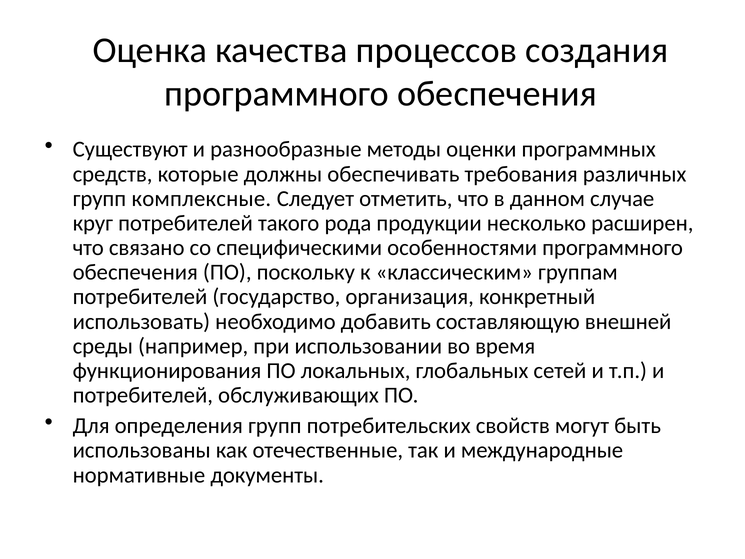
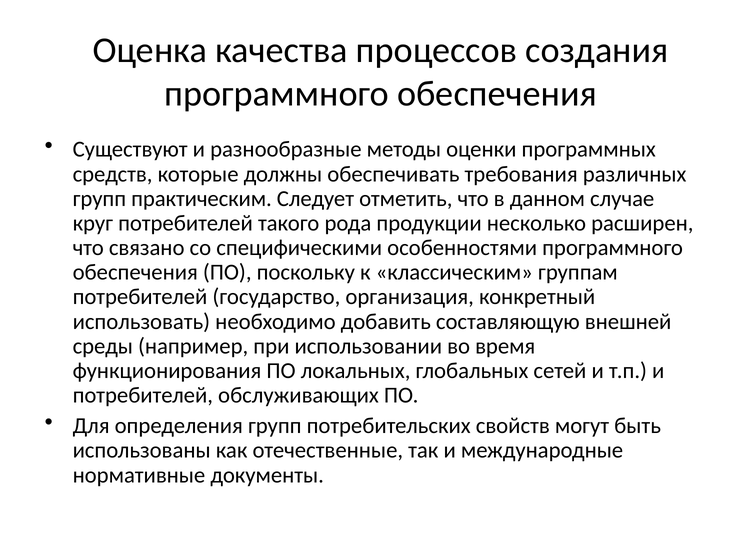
комплексные: комплексные -> практическим
